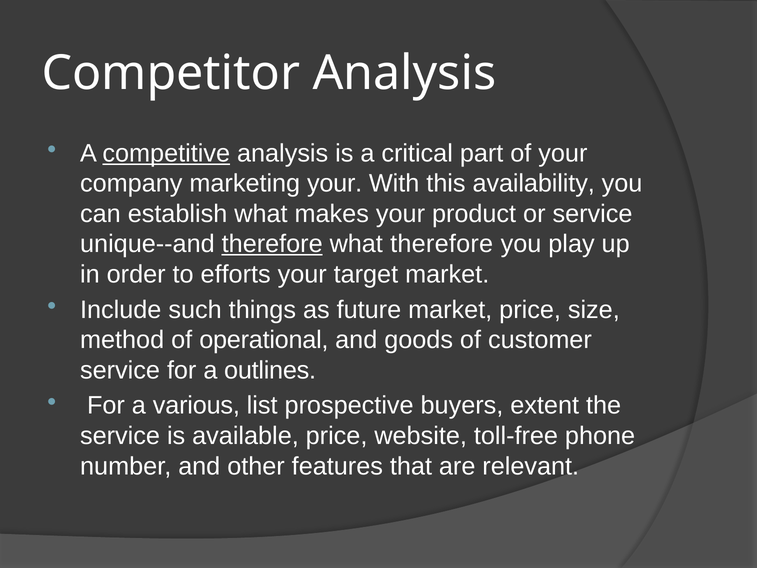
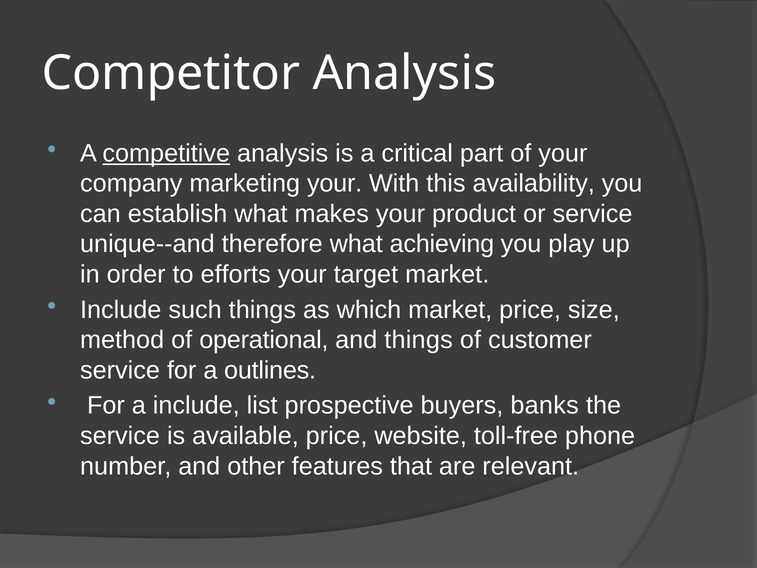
therefore at (272, 244) underline: present -> none
what therefore: therefore -> achieving
future: future -> which
and goods: goods -> things
a various: various -> include
extent: extent -> banks
